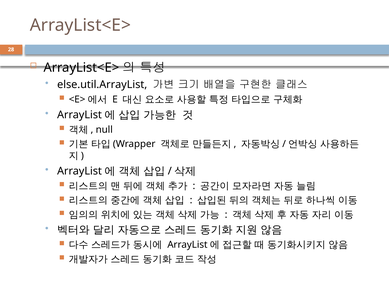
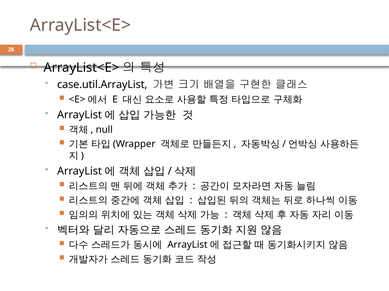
else.util.ArrayList: else.util.ArrayList -> case.util.ArrayList
